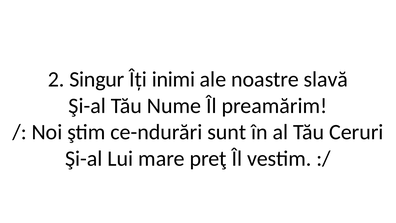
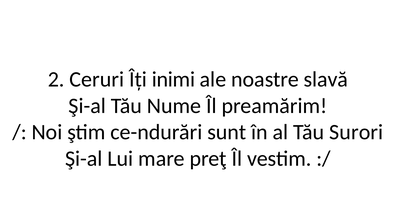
Singur: Singur -> Ceruri
Ceruri: Ceruri -> Surori
